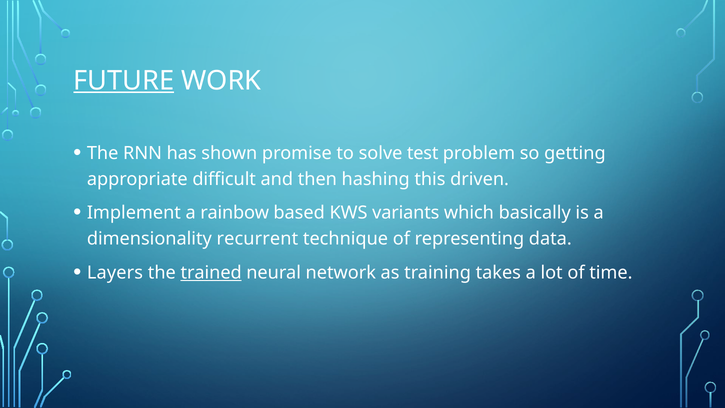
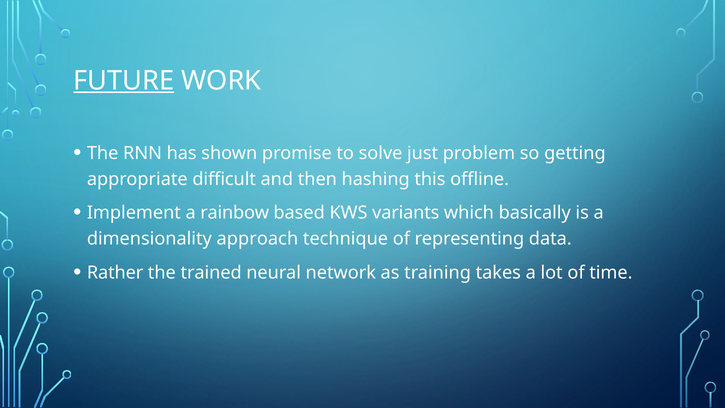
test: test -> just
driven: driven -> offline
recurrent: recurrent -> approach
Layers: Layers -> Rather
trained underline: present -> none
